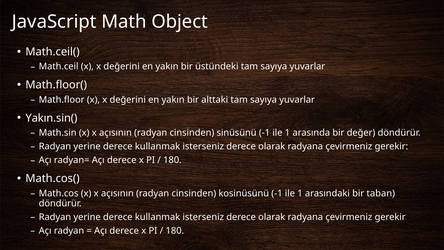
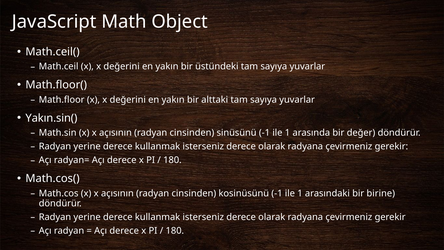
taban: taban -> birine
